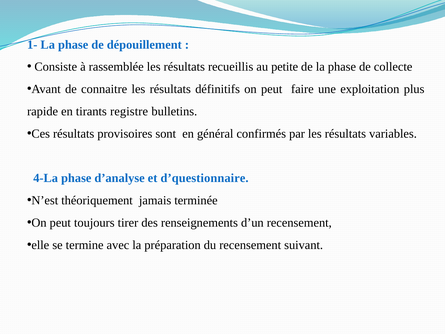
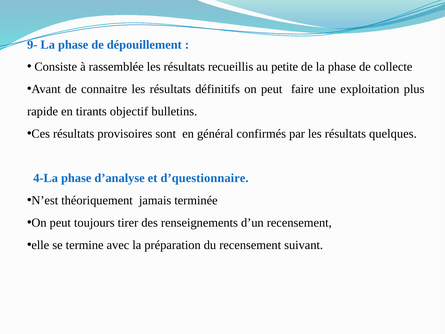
1-: 1- -> 9-
registre: registre -> objectif
variables: variables -> quelques
